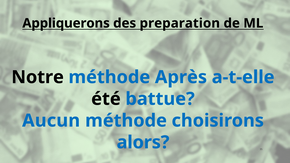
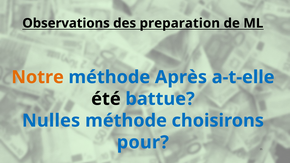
Appliquerons: Appliquerons -> Observations
Notre colour: black -> orange
Aucun: Aucun -> Nulles
alors: alors -> pour
